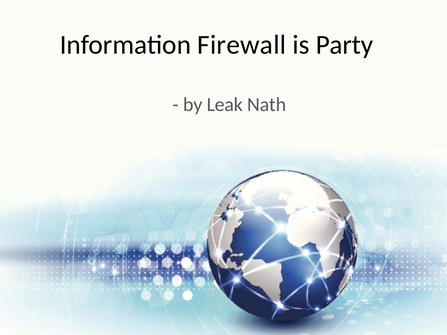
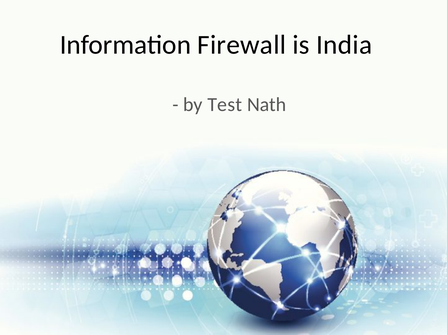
Party: Party -> India
Leak: Leak -> Test
